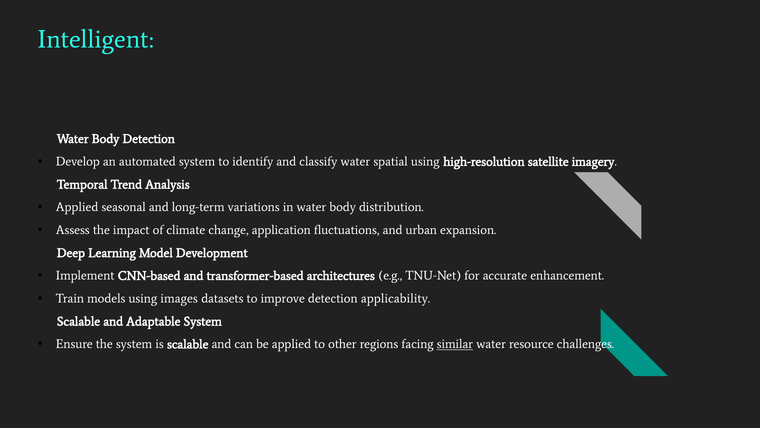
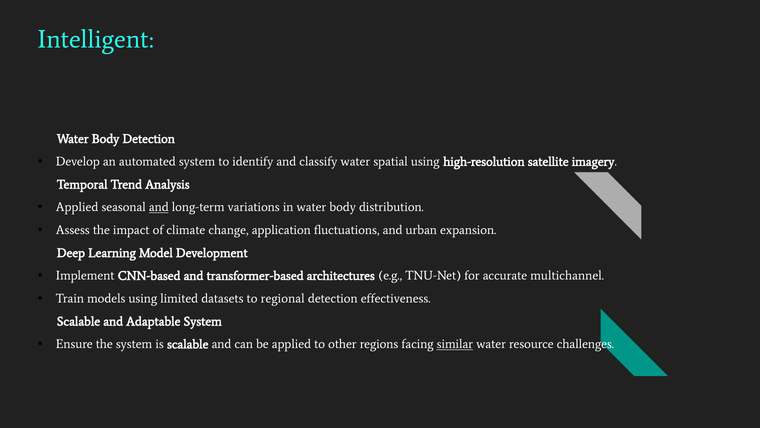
and at (159, 207) underline: none -> present
enhancement: enhancement -> multichannel
images: images -> limited
improve: improve -> regional
applicability: applicability -> effectiveness
